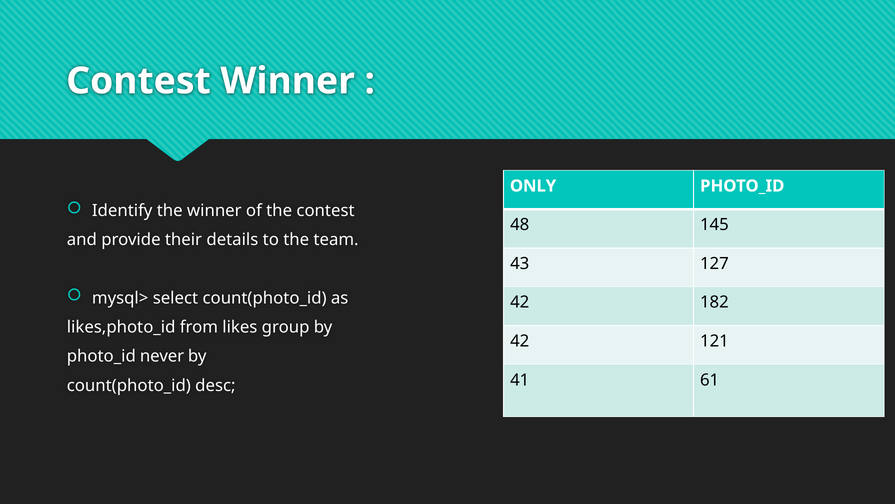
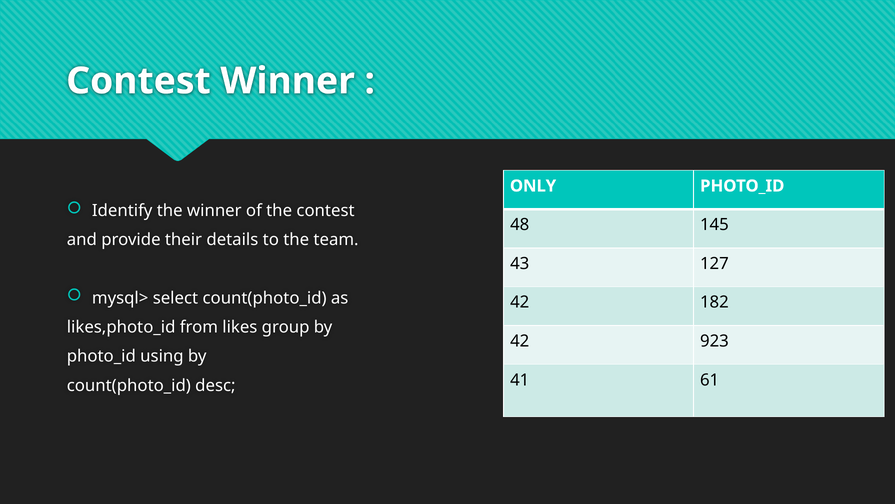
121: 121 -> 923
never: never -> using
